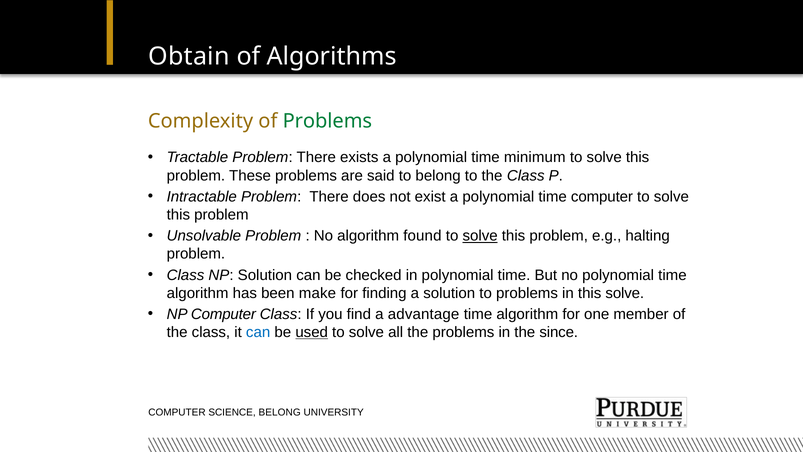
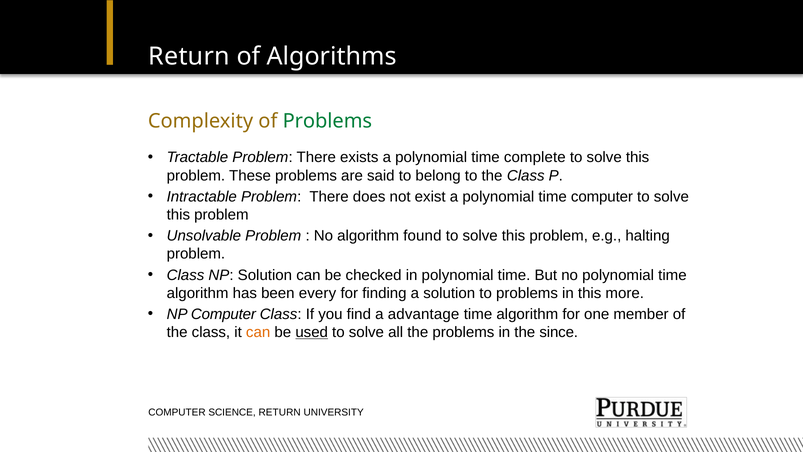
Obtain at (189, 57): Obtain -> Return
minimum: minimum -> complete
solve at (480, 236) underline: present -> none
make: make -> every
this solve: solve -> more
can at (258, 332) colour: blue -> orange
SCIENCE BELONG: BELONG -> RETURN
